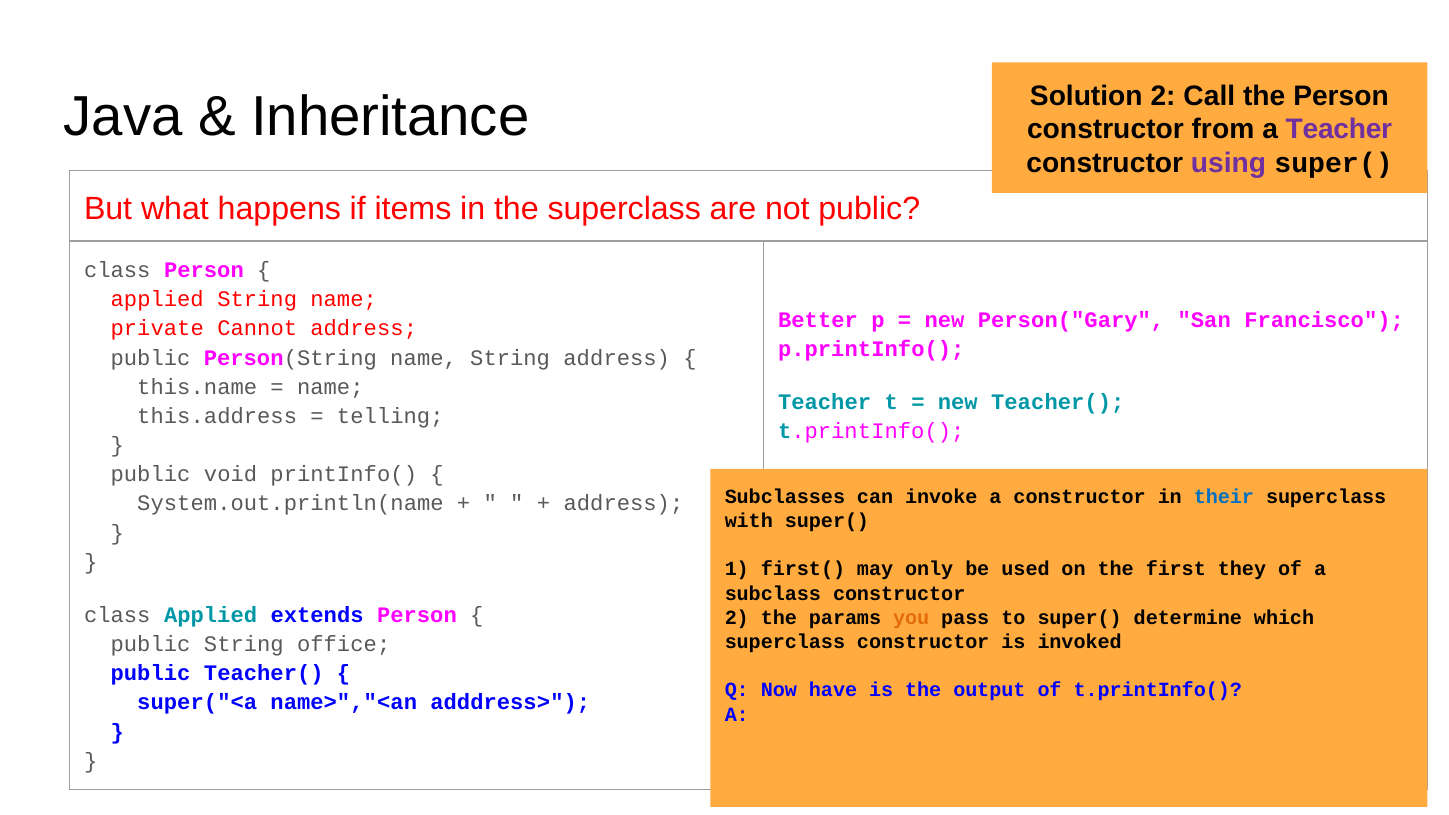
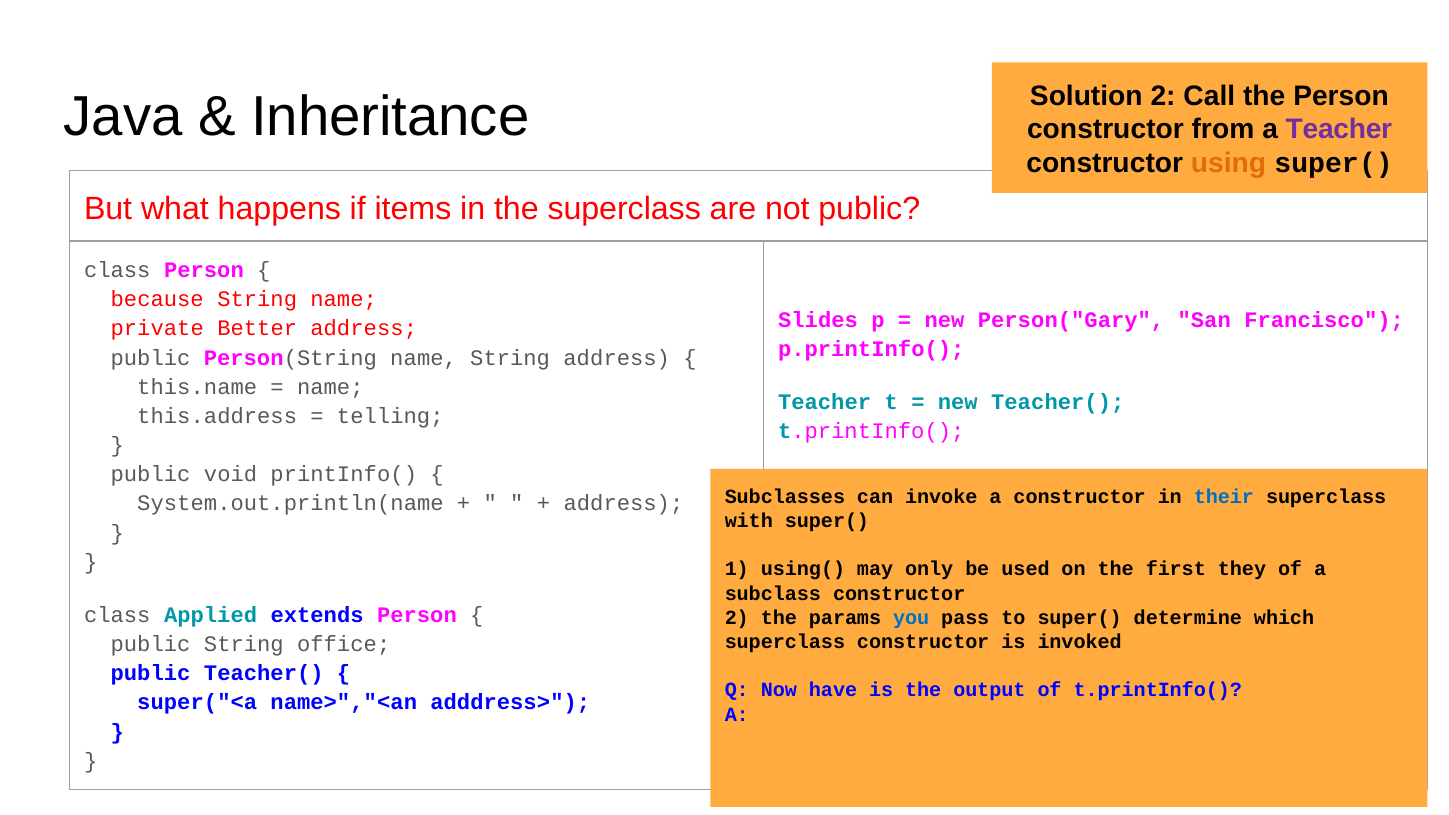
using colour: purple -> orange
applied at (157, 300): applied -> because
Better: Better -> Slides
Cannot: Cannot -> Better
first(: first( -> using(
you colour: orange -> blue
